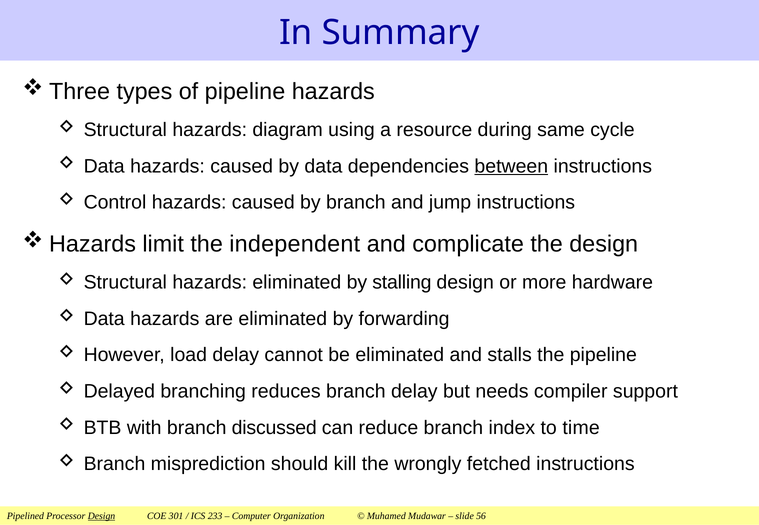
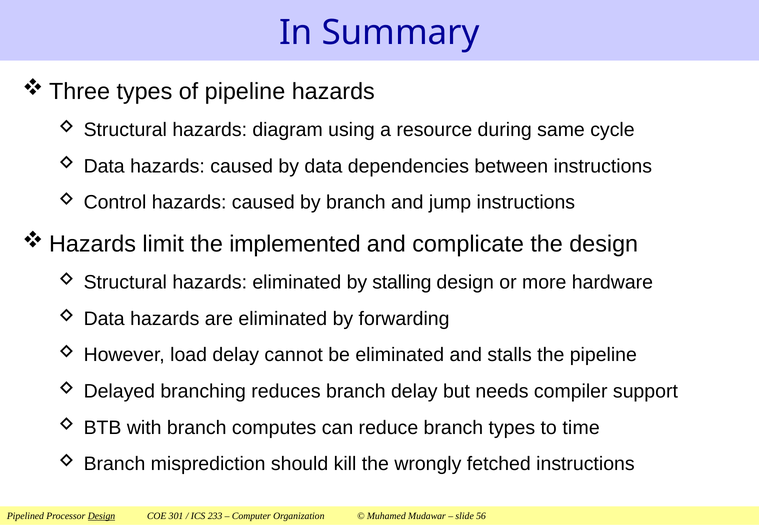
between underline: present -> none
independent: independent -> implemented
discussed: discussed -> computes
branch index: index -> types
